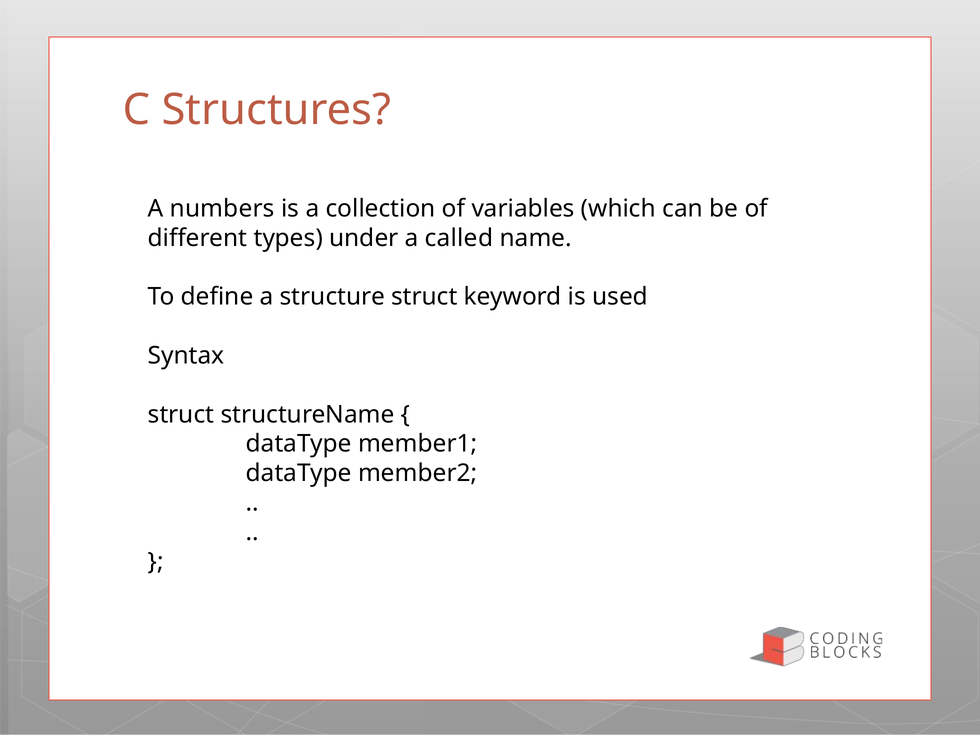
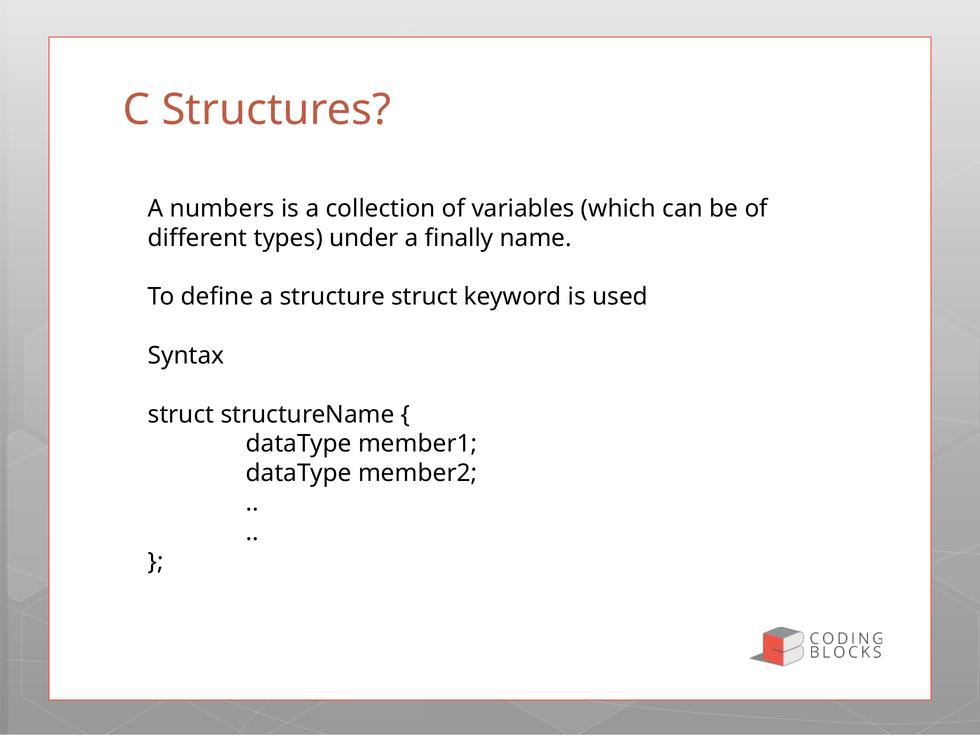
called: called -> finally
